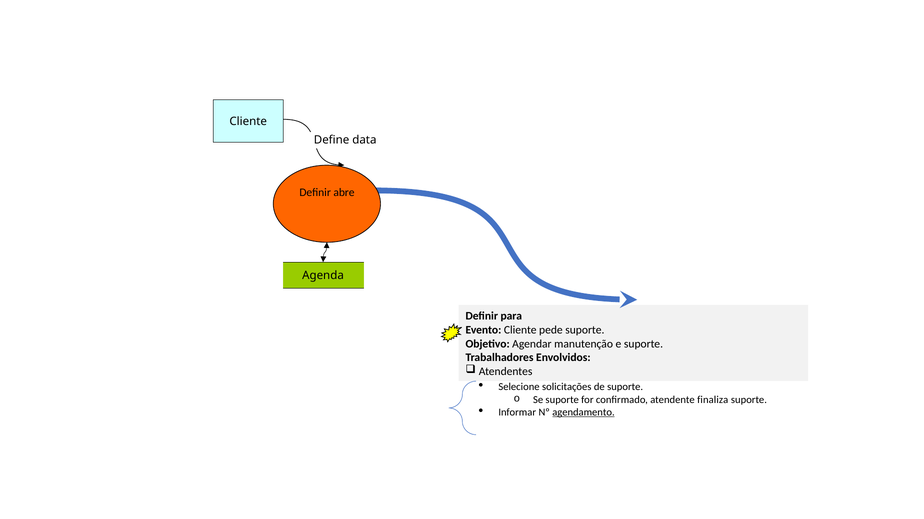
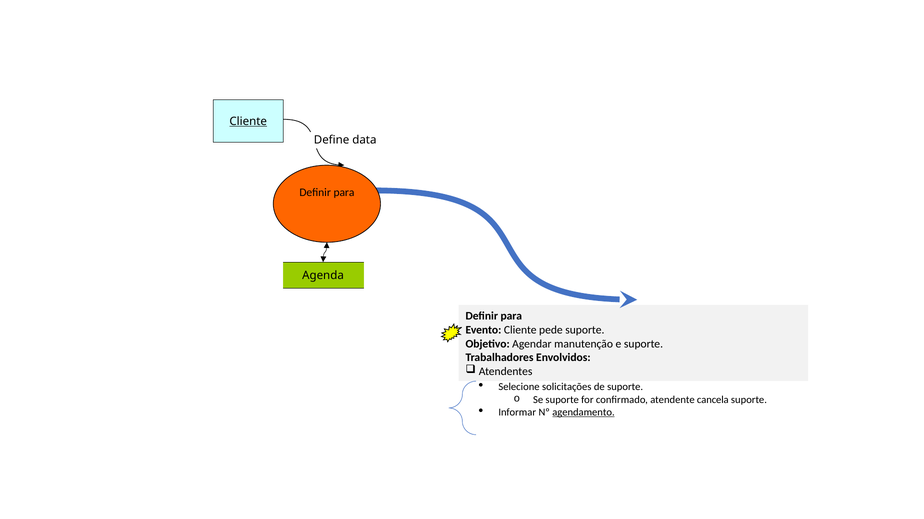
Cliente at (248, 122) underline: none -> present
abre at (344, 193): abre -> para
finaliza: finaliza -> cancela
